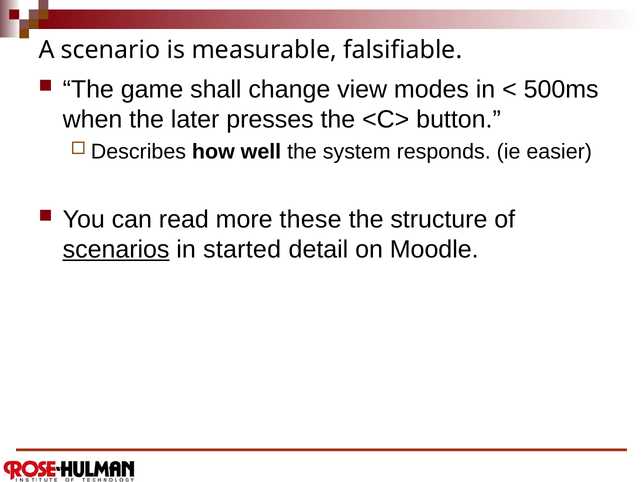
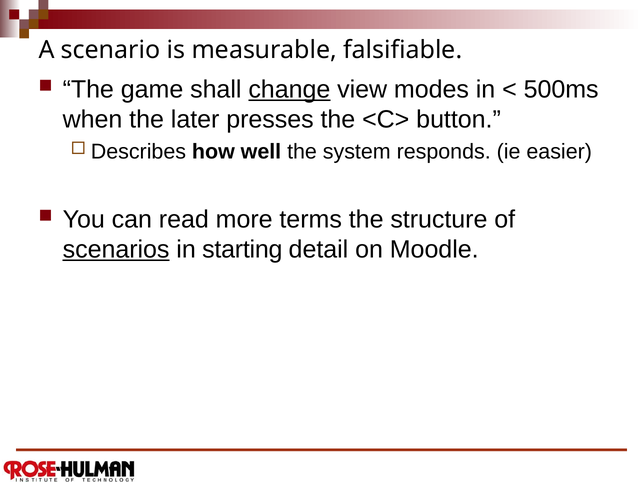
change underline: none -> present
these: these -> terms
started: started -> starting
